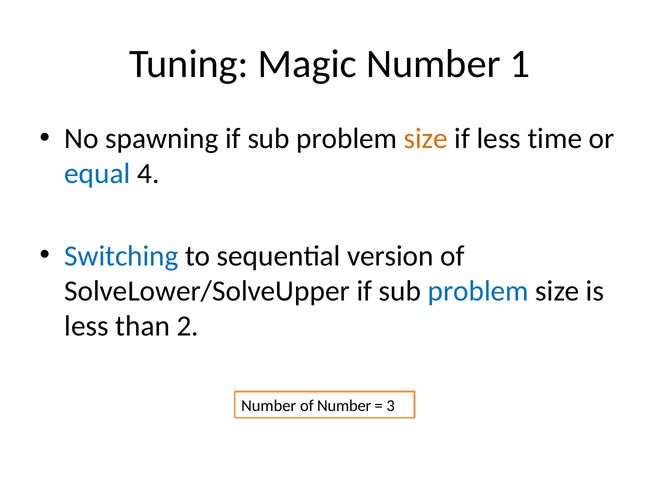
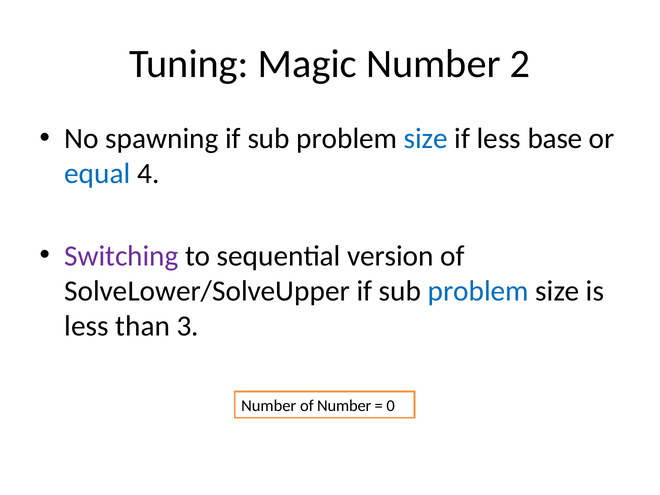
1: 1 -> 2
size at (426, 138) colour: orange -> blue
time: time -> base
Switching colour: blue -> purple
2: 2 -> 3
3: 3 -> 0
